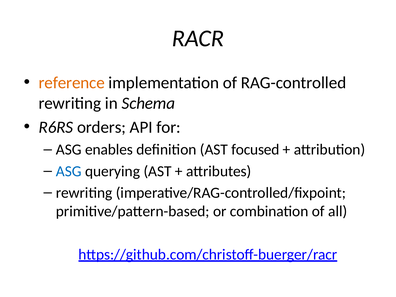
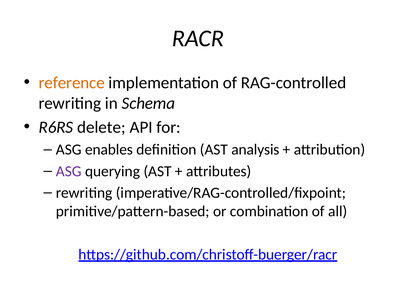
orders: orders -> delete
focused: focused -> analysis
ASG at (69, 171) colour: blue -> purple
